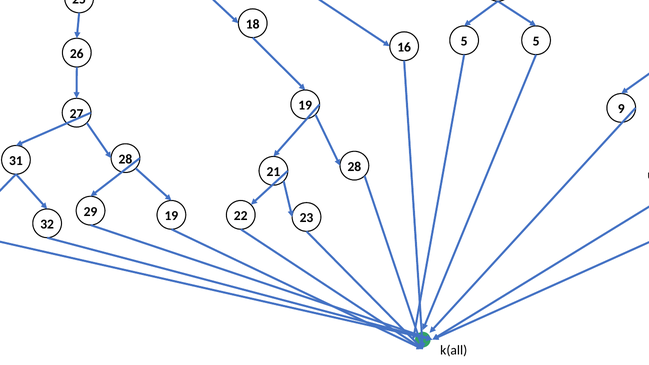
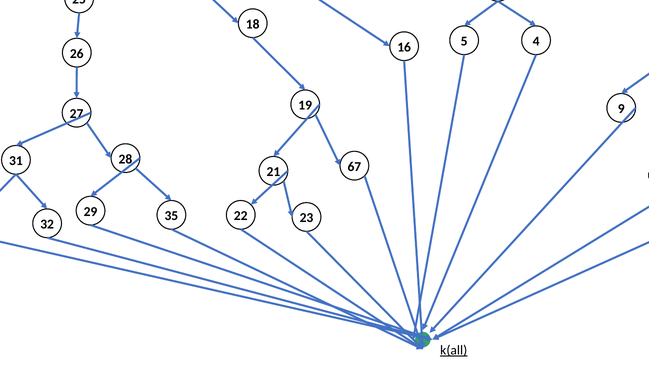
5 5: 5 -> 4
28 at (354, 167): 28 -> 67
29 19: 19 -> 35
k(all underline: none -> present
